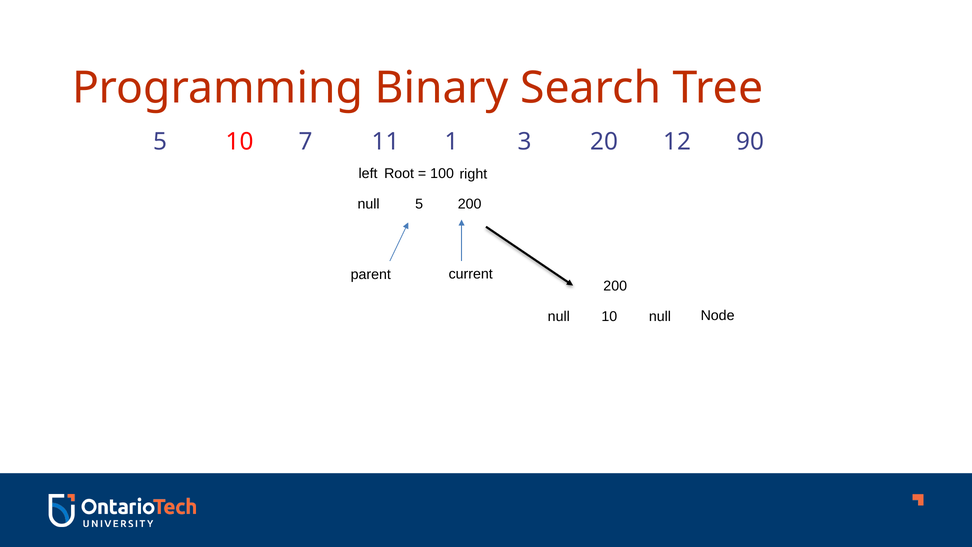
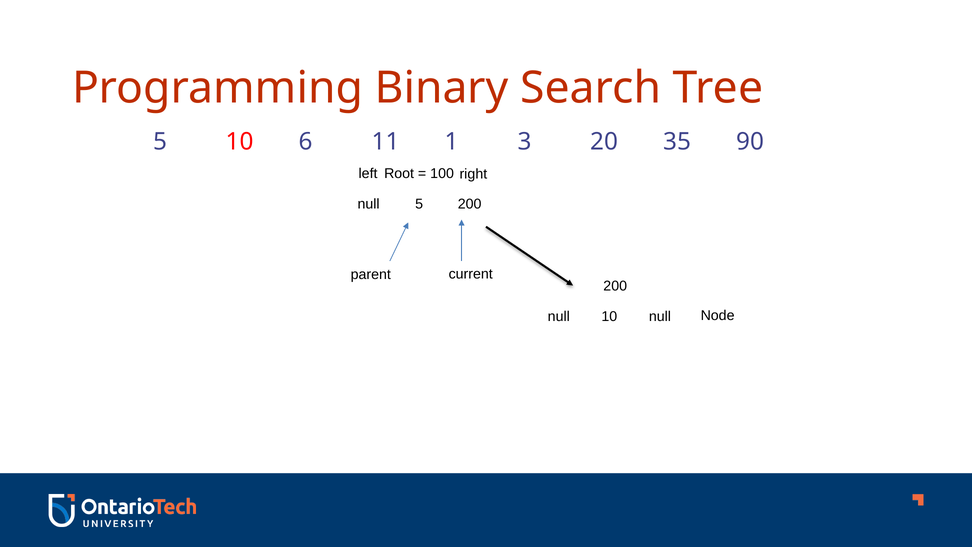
7: 7 -> 6
12: 12 -> 35
